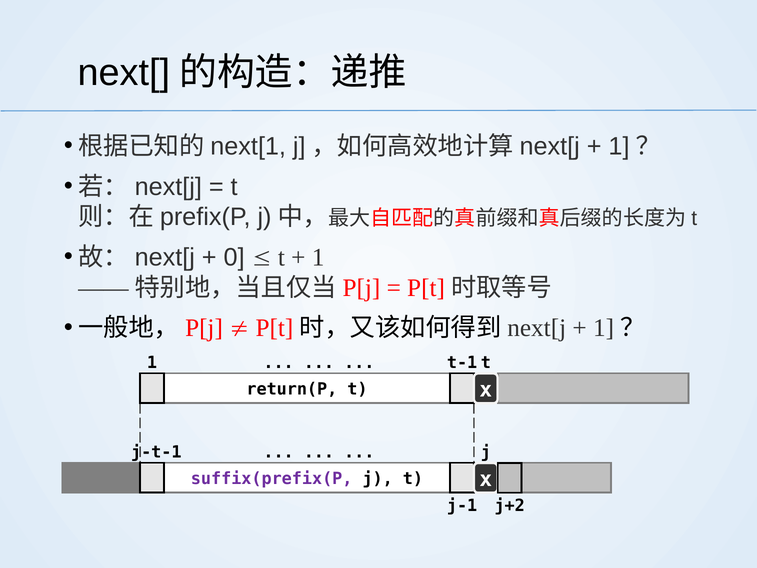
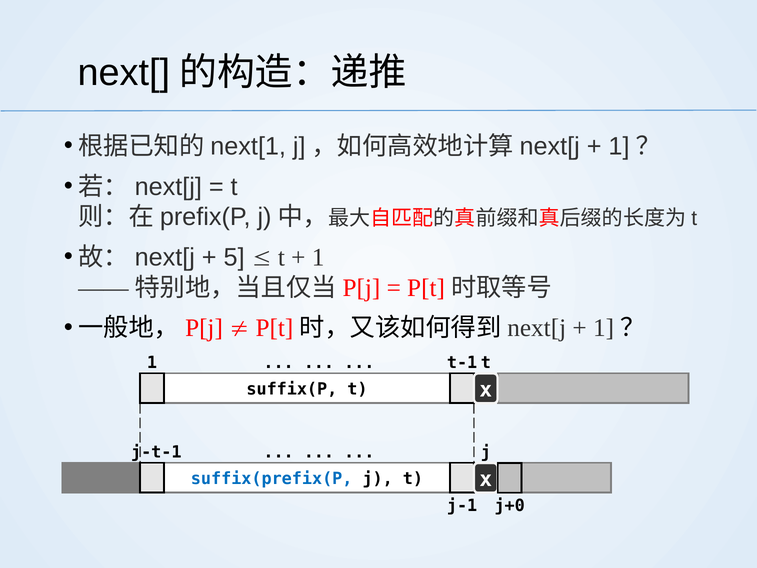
0: 0 -> 5
return(P: return(P -> suffix(P
suffix(prefix(P colour: purple -> blue
j+2: j+2 -> j+0
